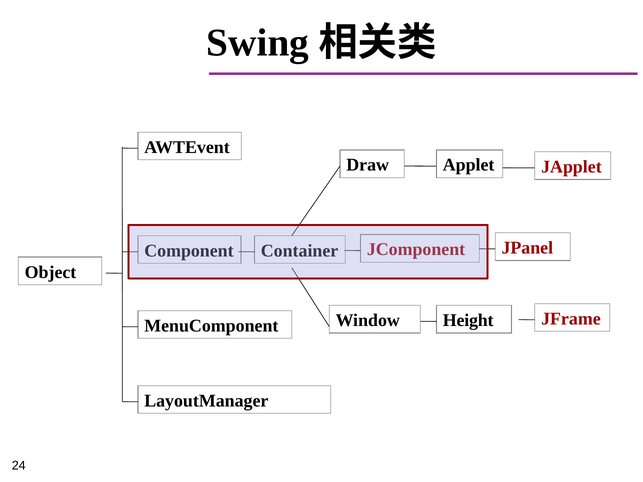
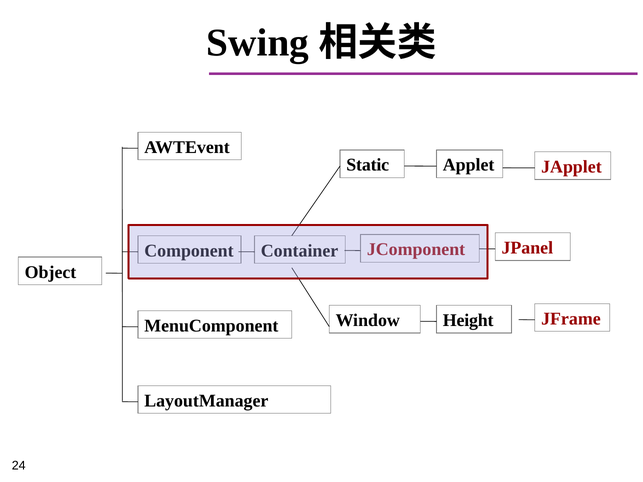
Draw: Draw -> Static
